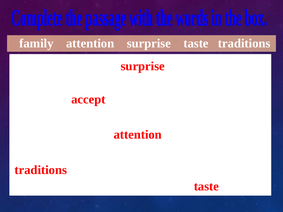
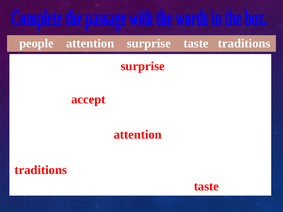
family at (36, 43): family -> people
